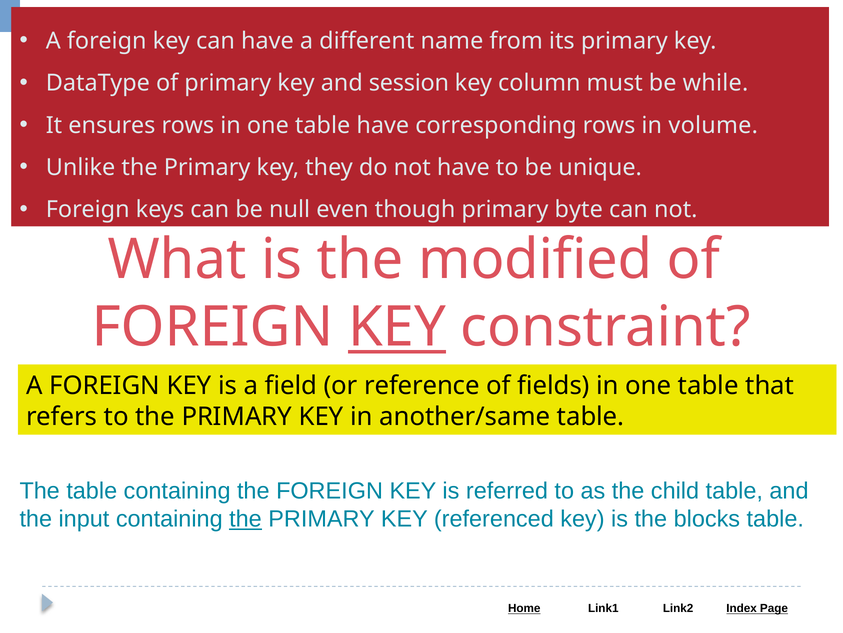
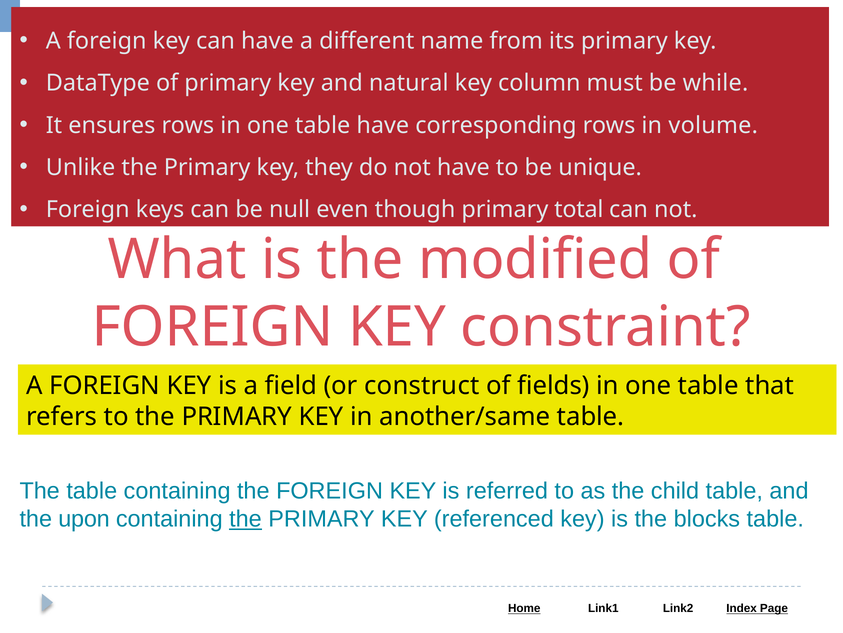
session: session -> natural
byte: byte -> total
KEY at (397, 327) underline: present -> none
reference: reference -> construct
input: input -> upon
